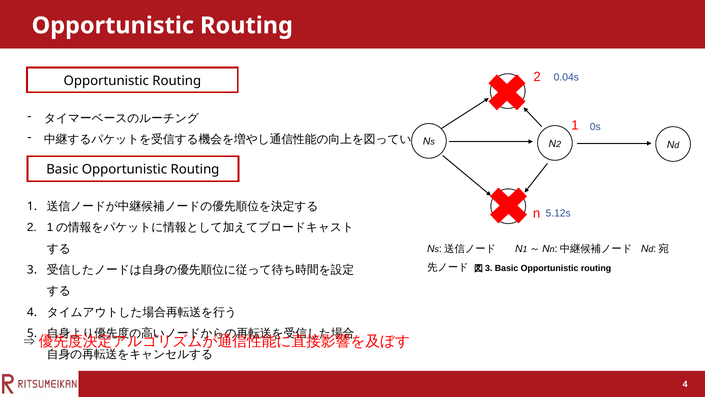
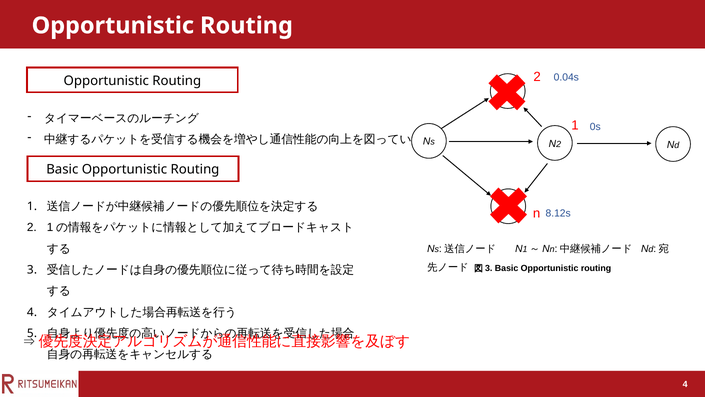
5.12s: 5.12s -> 8.12s
